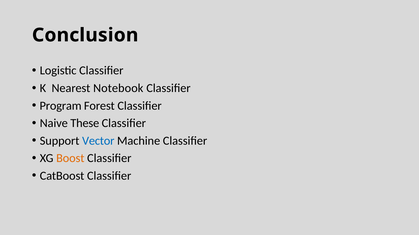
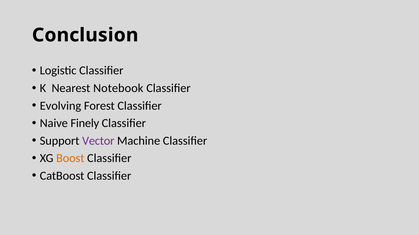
Program: Program -> Evolving
These: These -> Finely
Vector colour: blue -> purple
